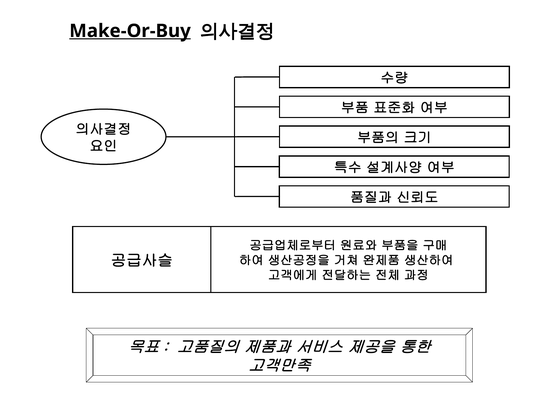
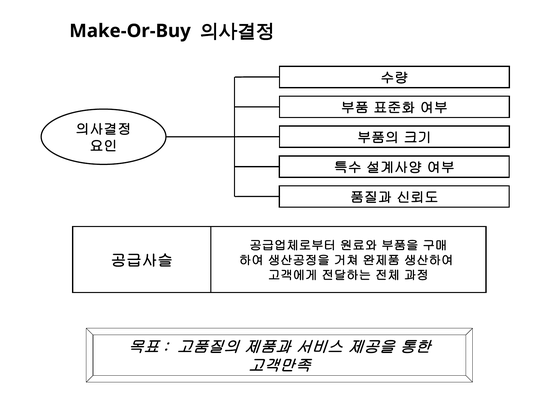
Make-Or-Buy underline: present -> none
